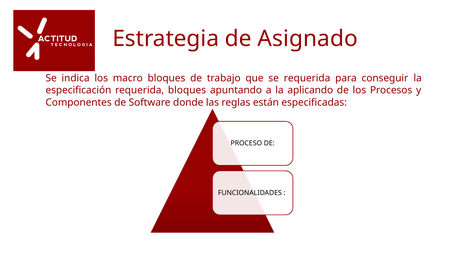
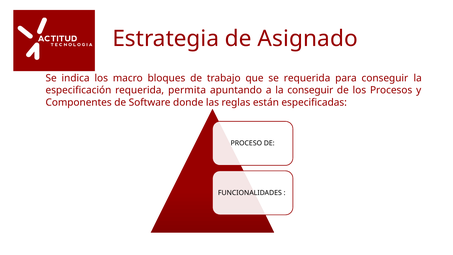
requerida bloques: bloques -> permita
la aplicando: aplicando -> conseguir
